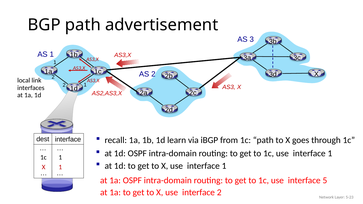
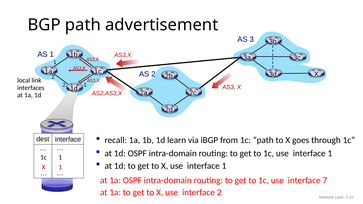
5: 5 -> 7
